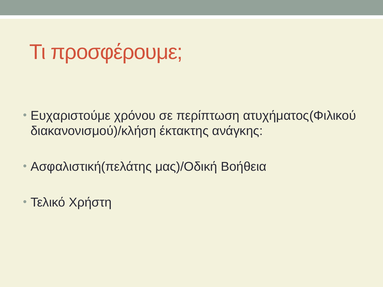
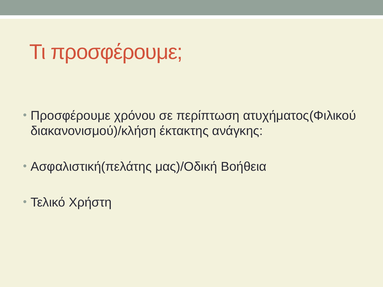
Ευχαριστούμε at (71, 116): Ευχαριστούμε -> Προσφέρουμε
